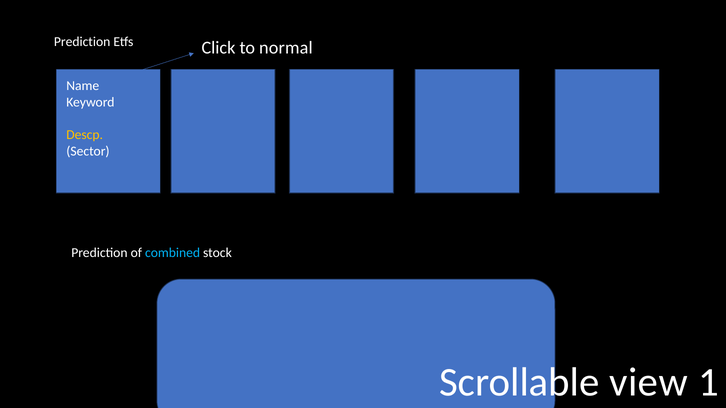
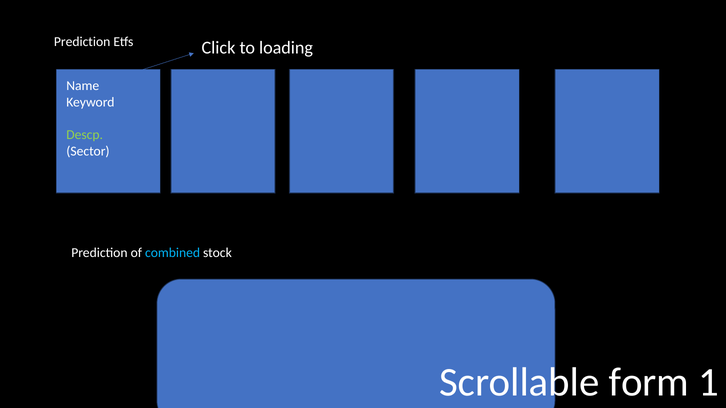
normal: normal -> loading
Descp colour: yellow -> light green
view: view -> form
